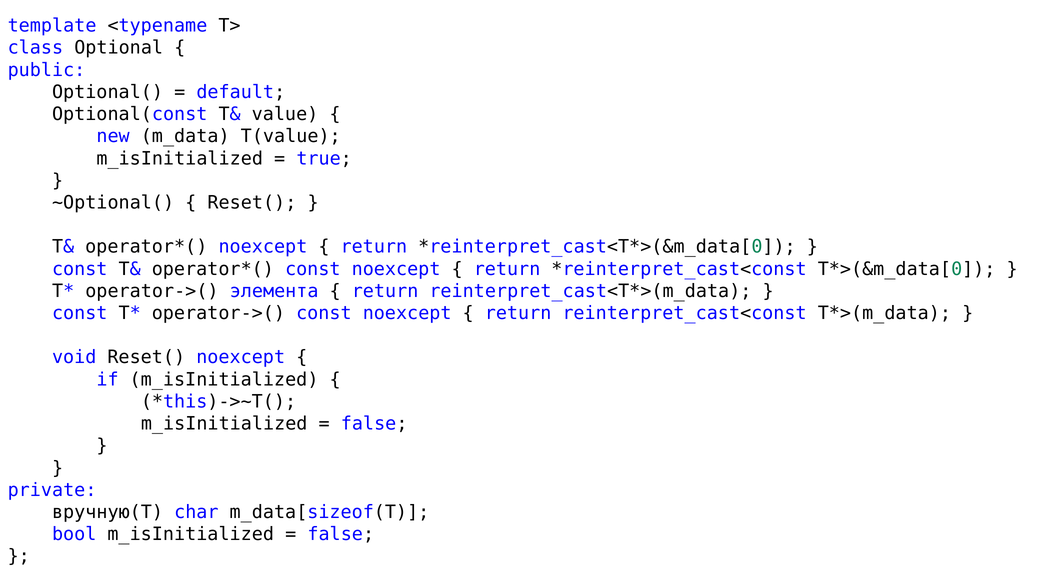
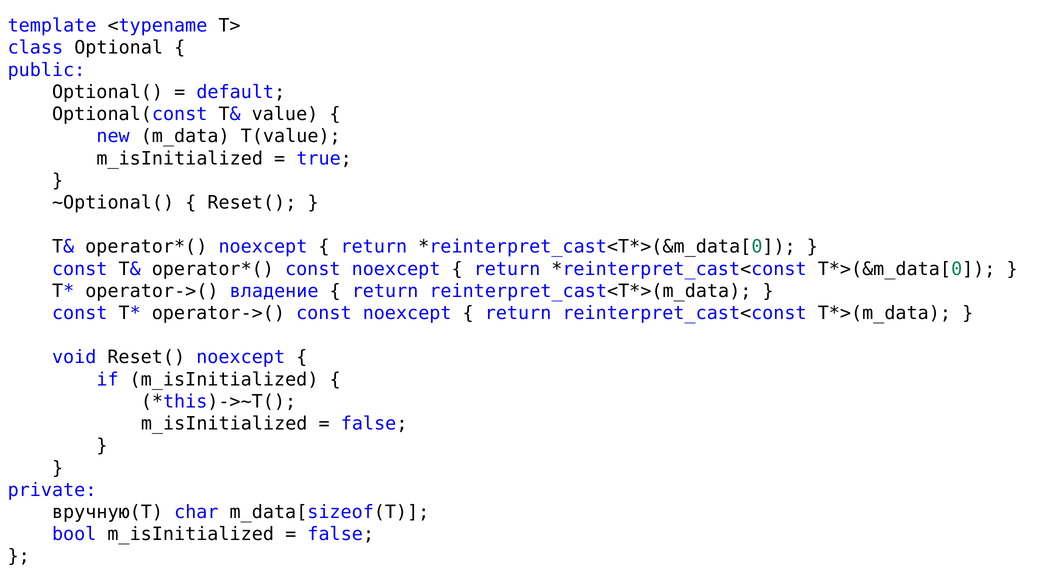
элемента: элемента -> владение
